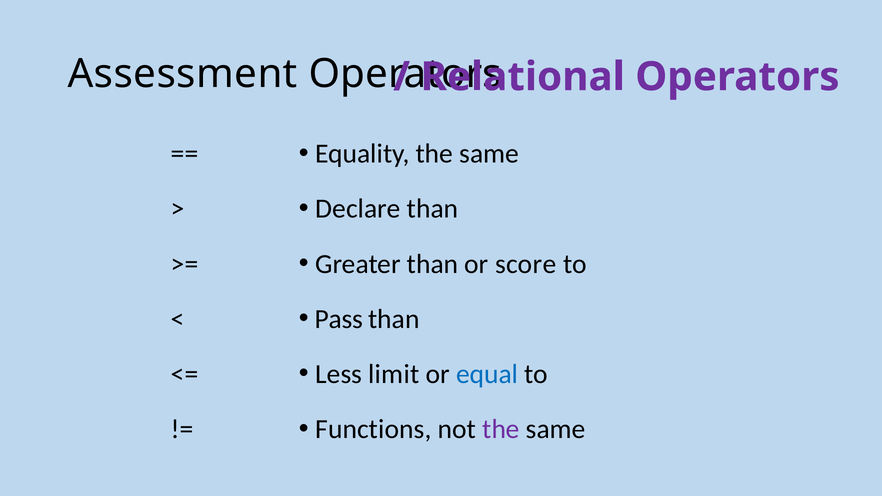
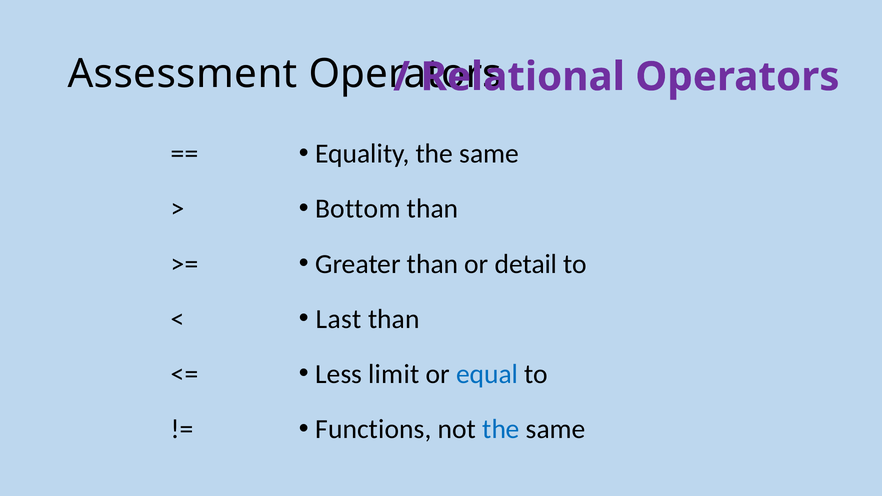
Declare: Declare -> Bottom
score: score -> detail
Pass: Pass -> Last
the at (501, 429) colour: purple -> blue
